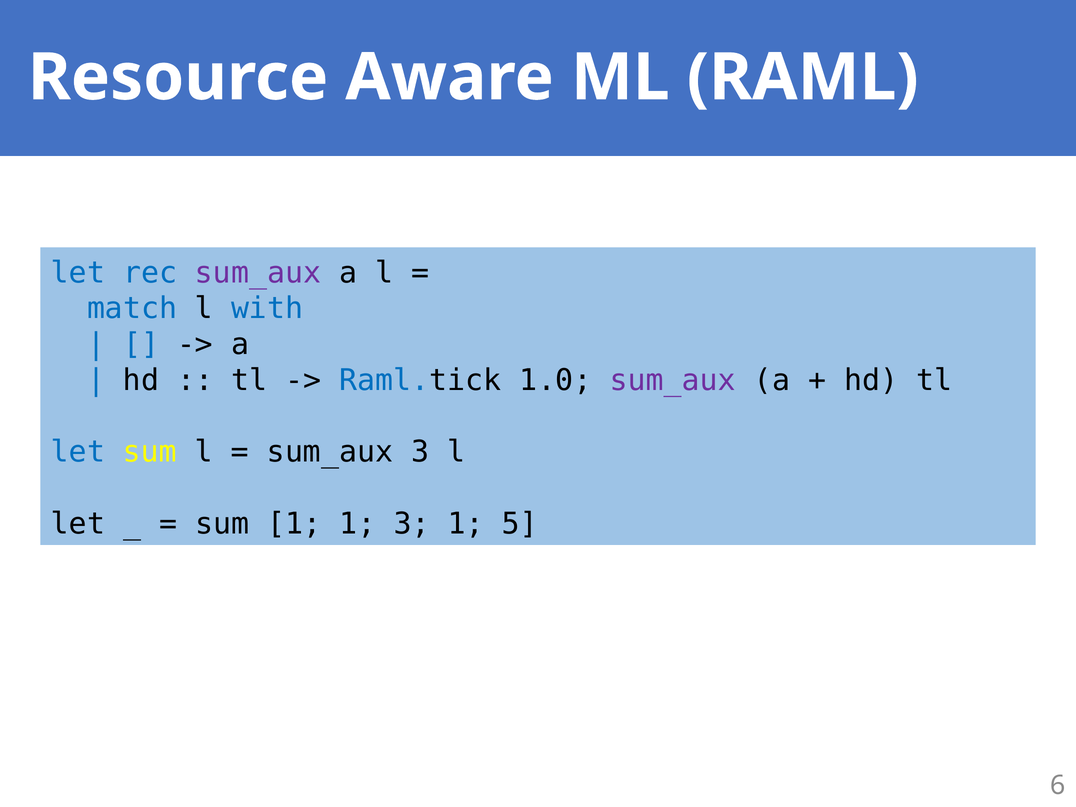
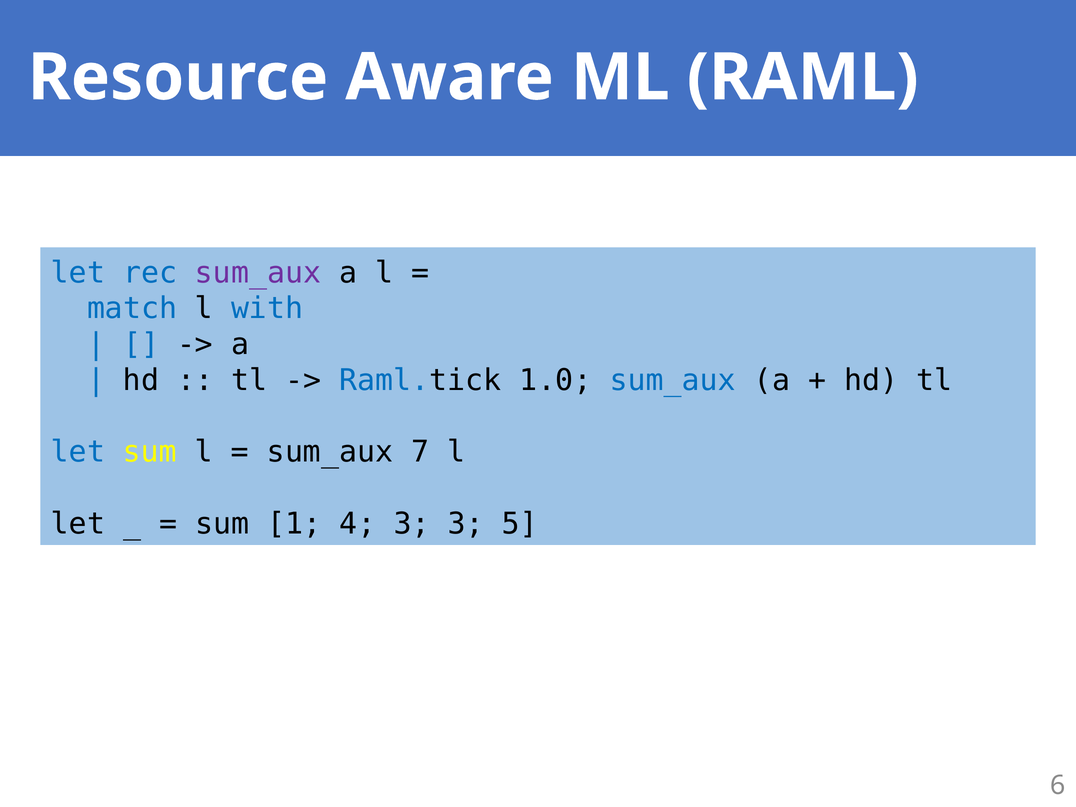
sum_aux at (673, 380) colour: purple -> blue
sum_aux 3: 3 -> 7
1 1: 1 -> 4
3 1: 1 -> 3
